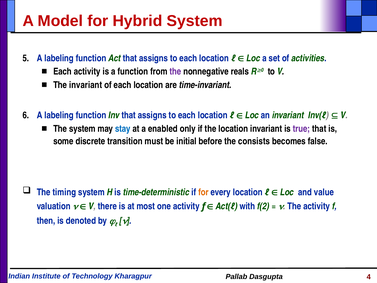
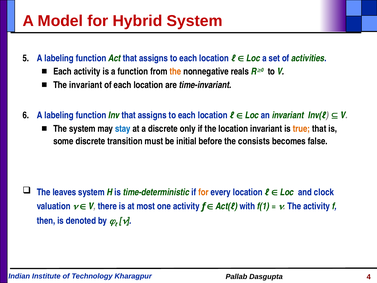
the at (175, 72) colour: purple -> orange
a enabled: enabled -> discrete
true colour: purple -> orange
timing: timing -> leaves
value: value -> clock
f(2: f(2 -> f(1
